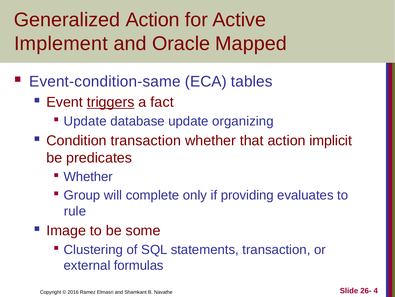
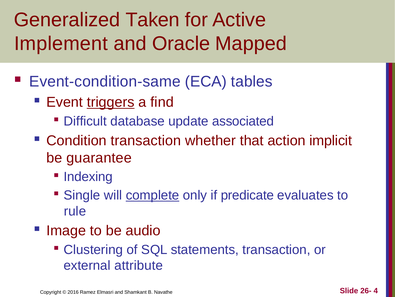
Generalized Action: Action -> Taken
fact: fact -> find
Update at (85, 121): Update -> Difficult
organizing: organizing -> associated
predicates: predicates -> guarantee
Whether at (88, 176): Whether -> Indexing
Group: Group -> Single
complete underline: none -> present
providing: providing -> predicate
some: some -> audio
formulas: formulas -> attribute
